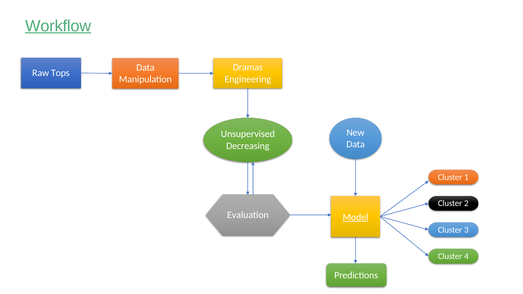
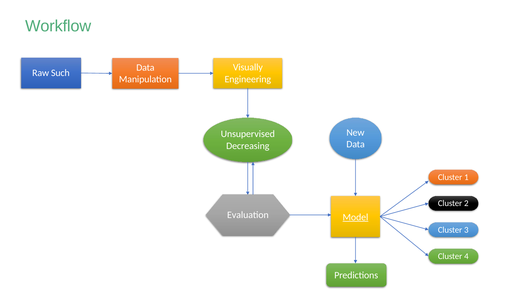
Workflow underline: present -> none
Dramas: Dramas -> Visually
Tops: Tops -> Such
